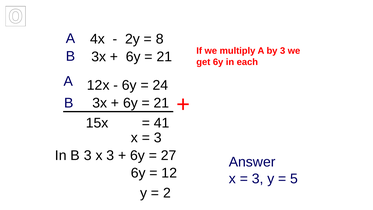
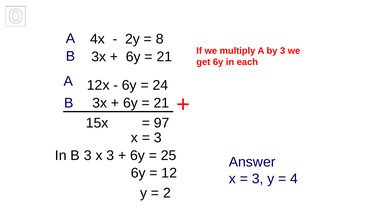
41: 41 -> 97
27: 27 -> 25
5: 5 -> 4
